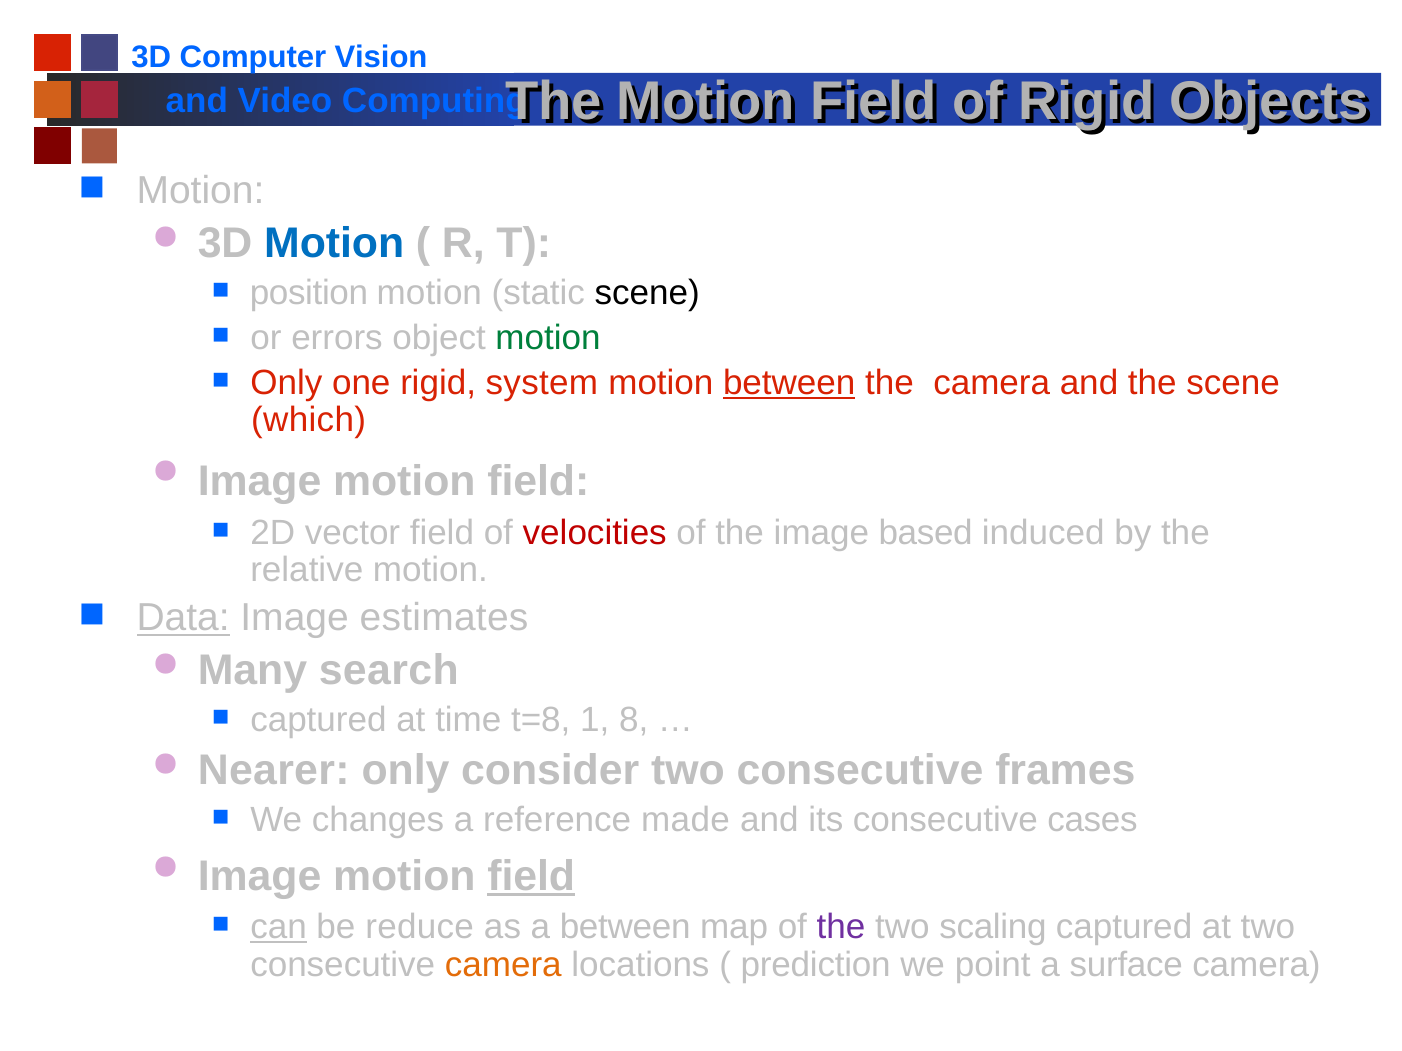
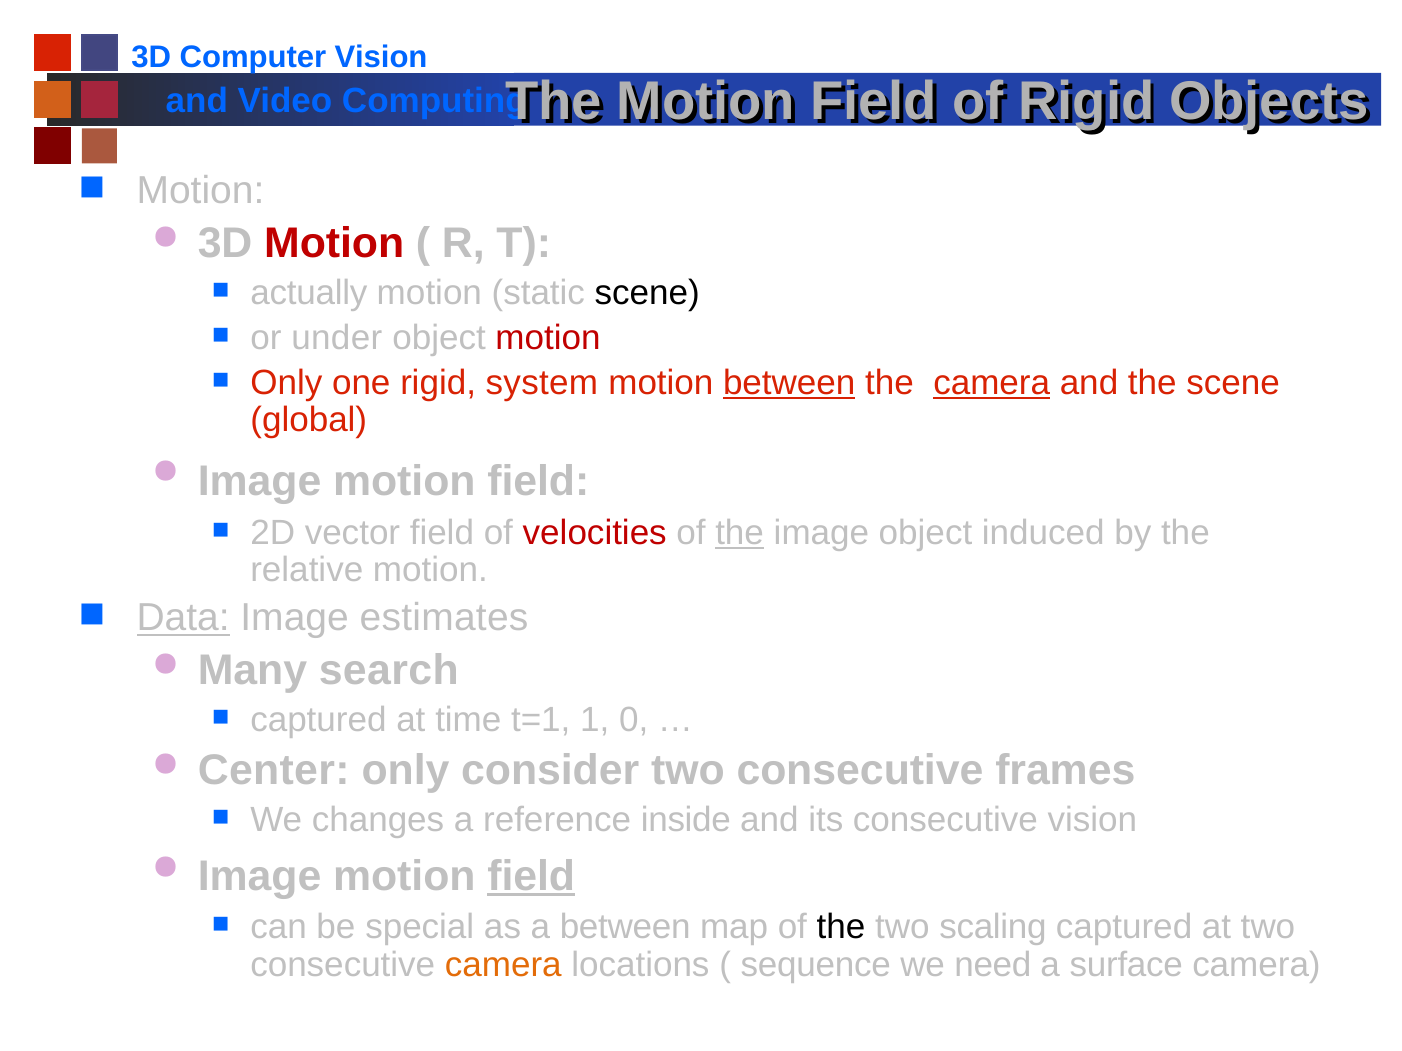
Motion at (334, 244) colour: blue -> red
position: position -> actually
errors: errors -> under
motion at (548, 338) colour: green -> red
camera at (992, 383) underline: none -> present
which: which -> global
the at (740, 533) underline: none -> present
image based: based -> object
t=8: t=8 -> t=1
8: 8 -> 0
Nearer: Nearer -> Center
made: made -> inside
consecutive cases: cases -> vision
can underline: present -> none
reduce: reduce -> special
the at (841, 927) colour: purple -> black
prediction: prediction -> sequence
point: point -> need
